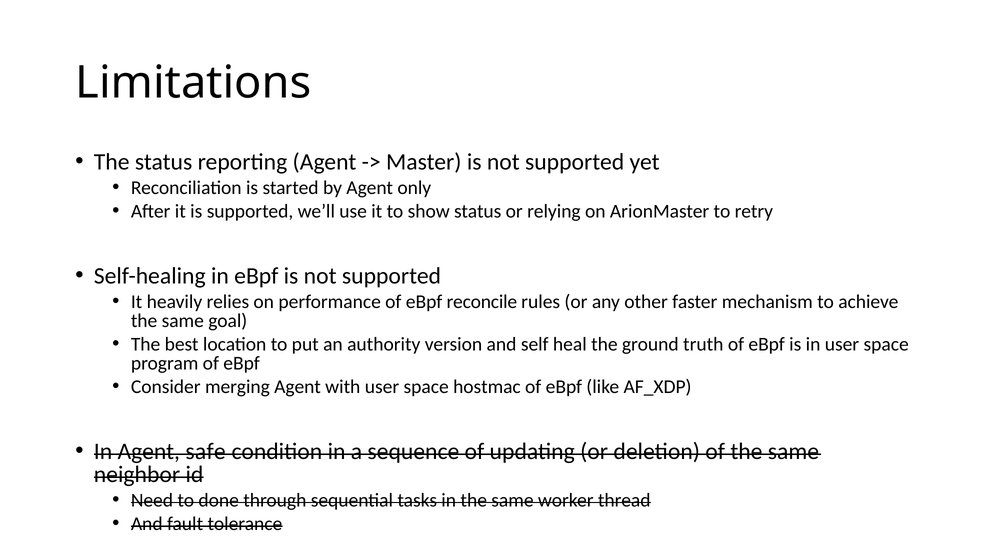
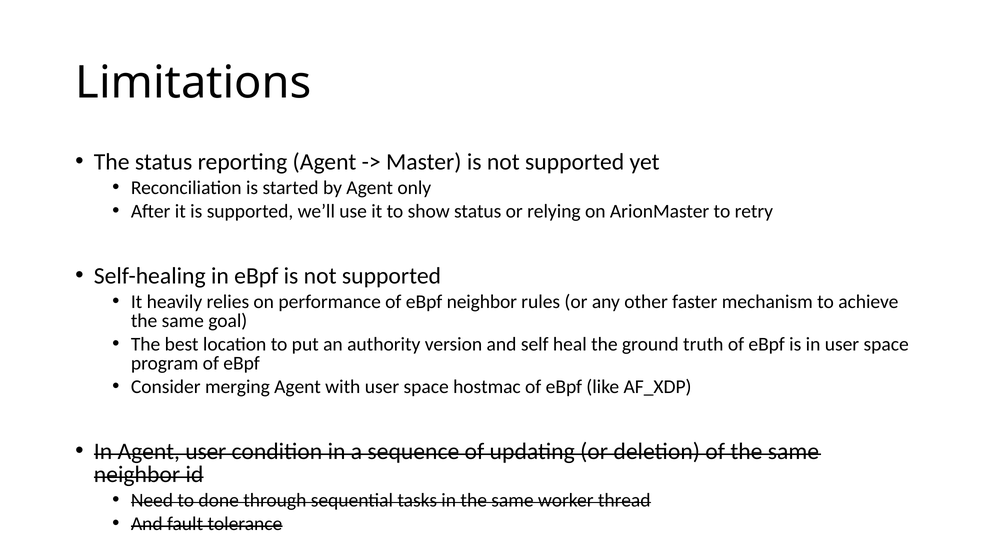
eBpf reconcile: reconcile -> neighbor
Agent safe: safe -> user
